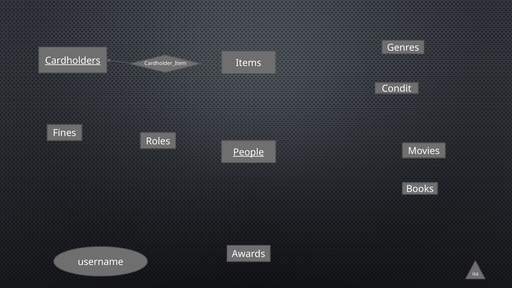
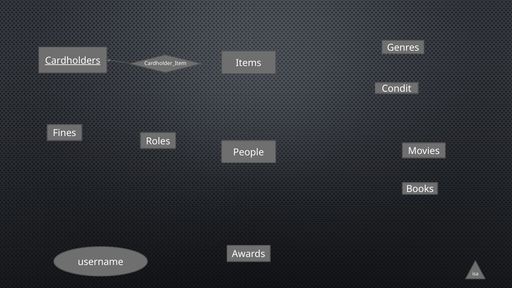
People underline: present -> none
